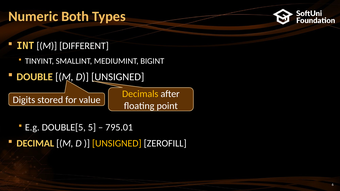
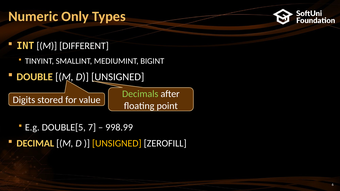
Both: Both -> Only
Decimals colour: yellow -> light green
5: 5 -> 7
795.01: 795.01 -> 998.99
